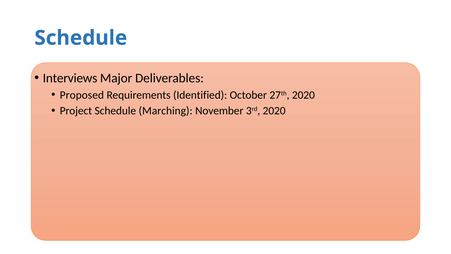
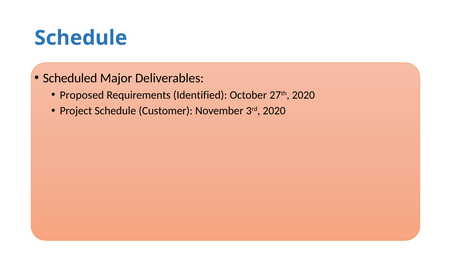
Interviews: Interviews -> Scheduled
Marching: Marching -> Customer
